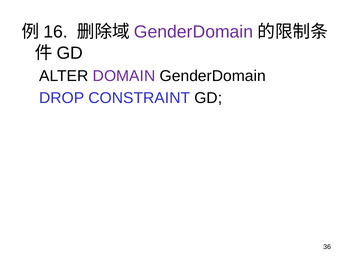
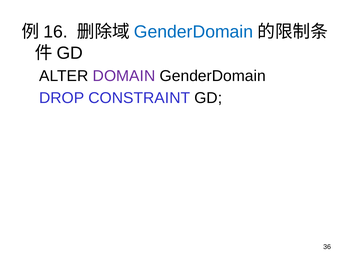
GenderDomain at (194, 32) colour: purple -> blue
